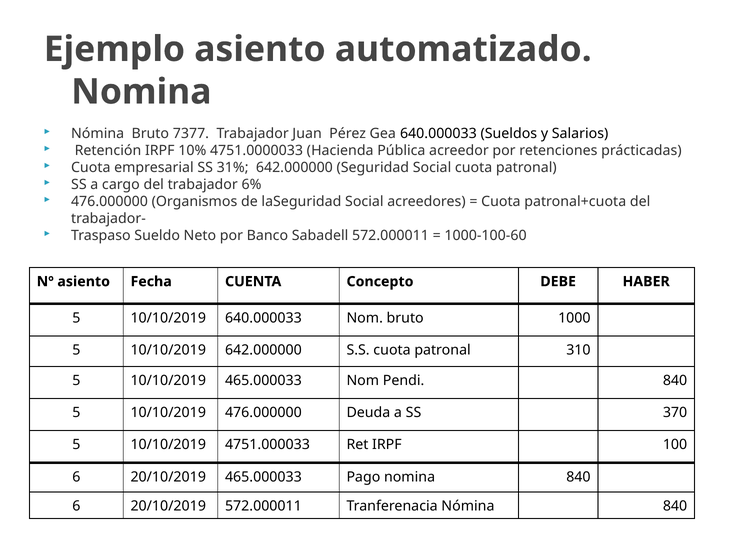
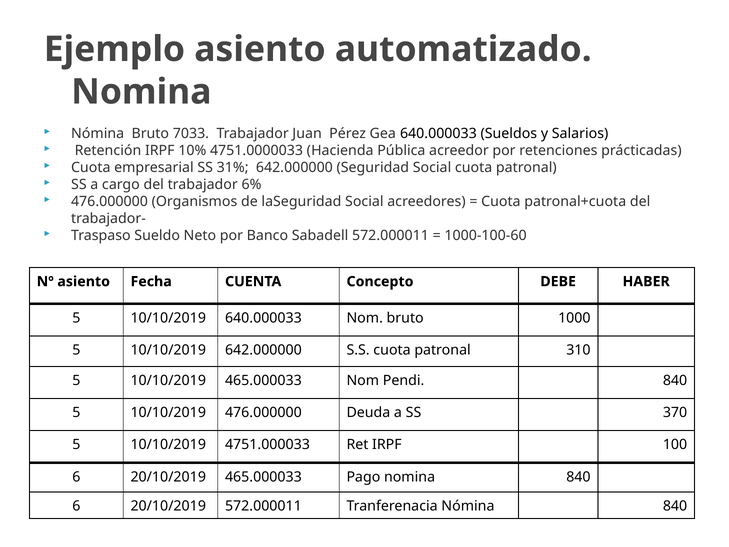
7377: 7377 -> 7033
